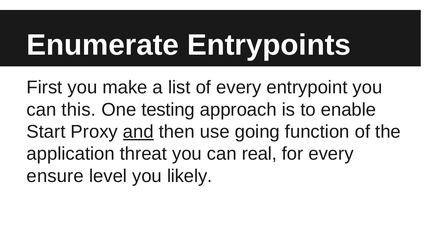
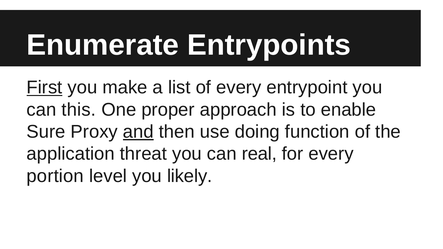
First underline: none -> present
testing: testing -> proper
Start: Start -> Sure
going: going -> doing
ensure: ensure -> portion
